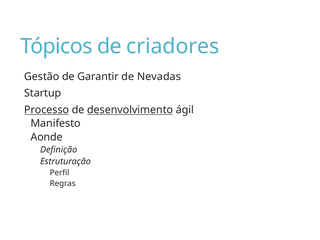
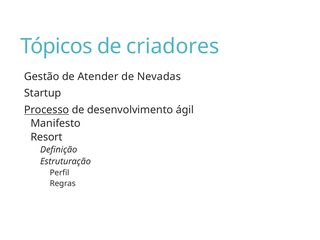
Garantir: Garantir -> Atender
desenvolvimento underline: present -> none
Aonde: Aonde -> Resort
